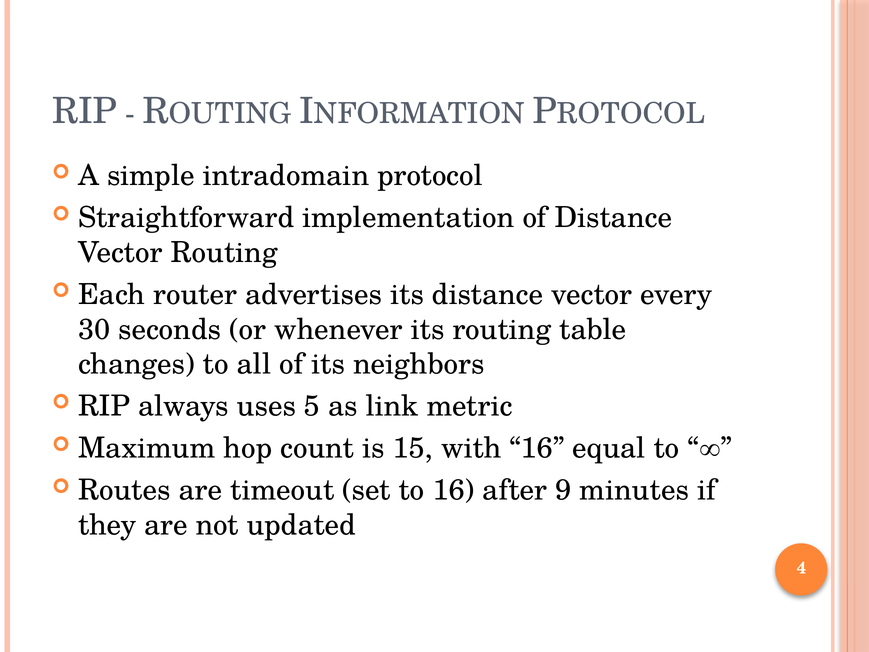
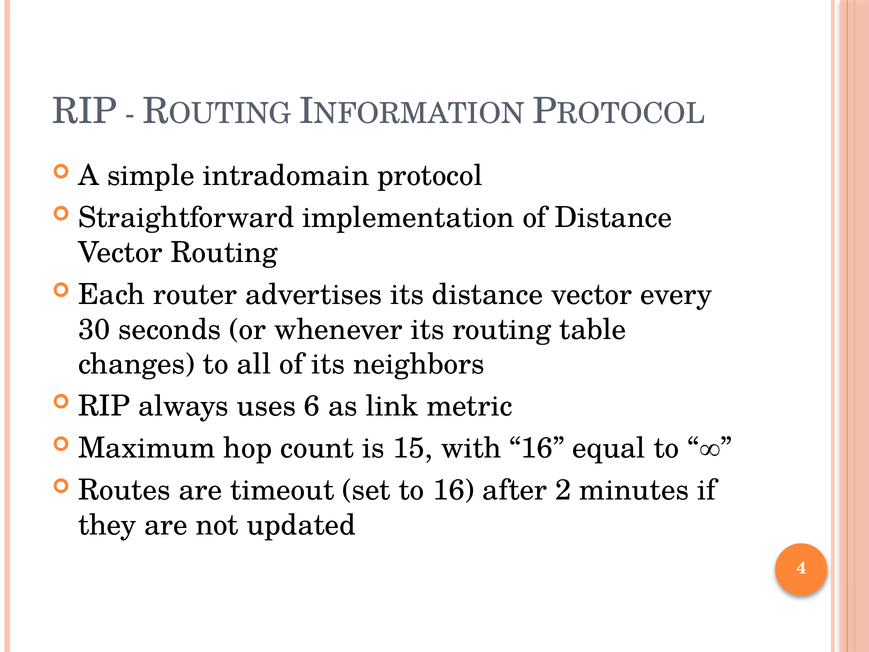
5: 5 -> 6
9: 9 -> 2
